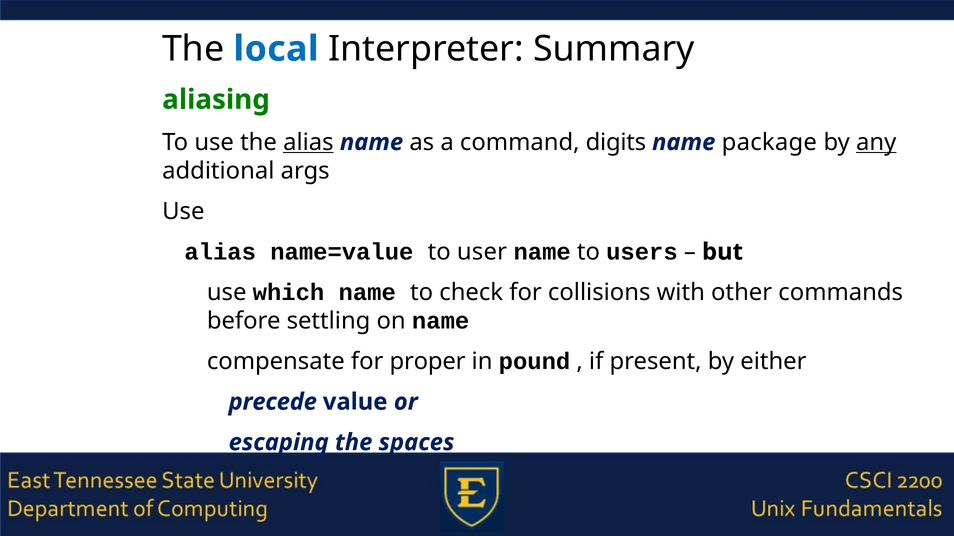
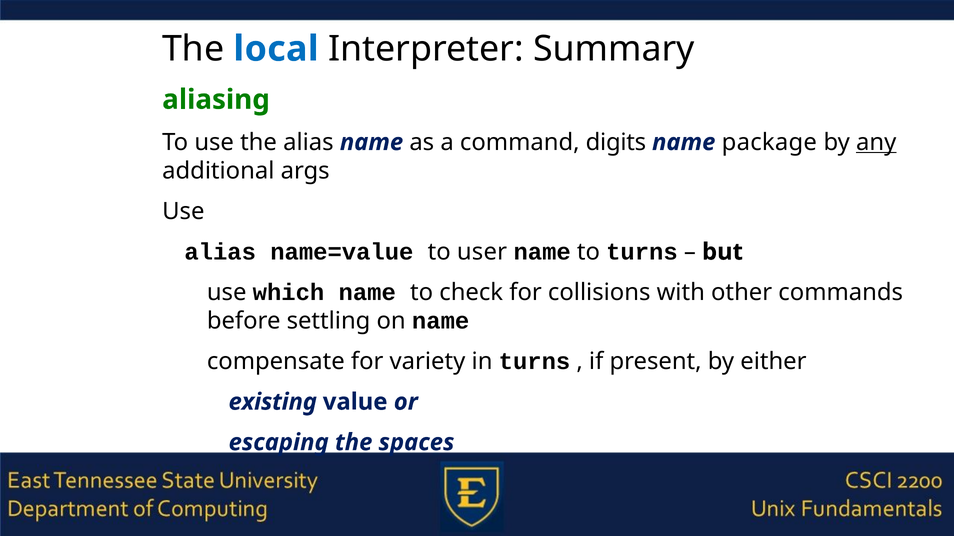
alias at (308, 142) underline: present -> none
to users: users -> turns
proper: proper -> variety
in pound: pound -> turns
precede: precede -> existing
